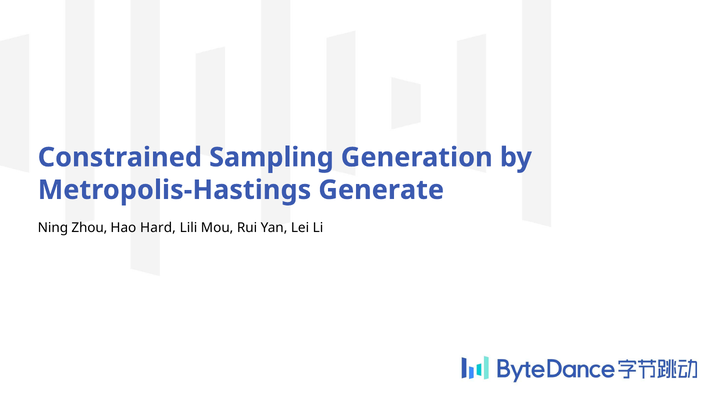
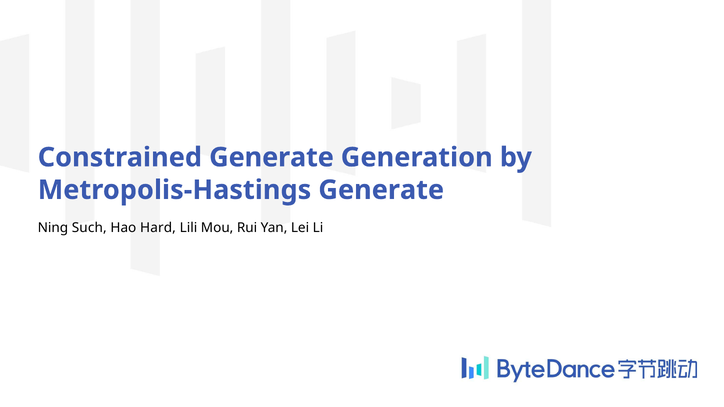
Constrained Sampling: Sampling -> Generate
Zhou: Zhou -> Such
